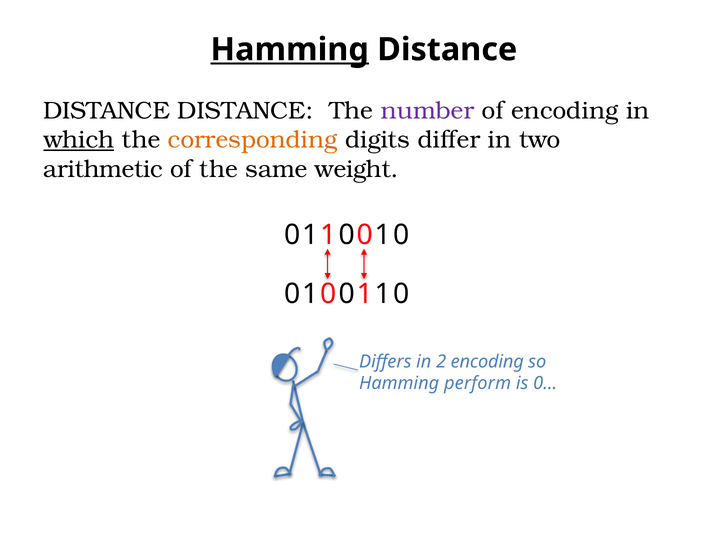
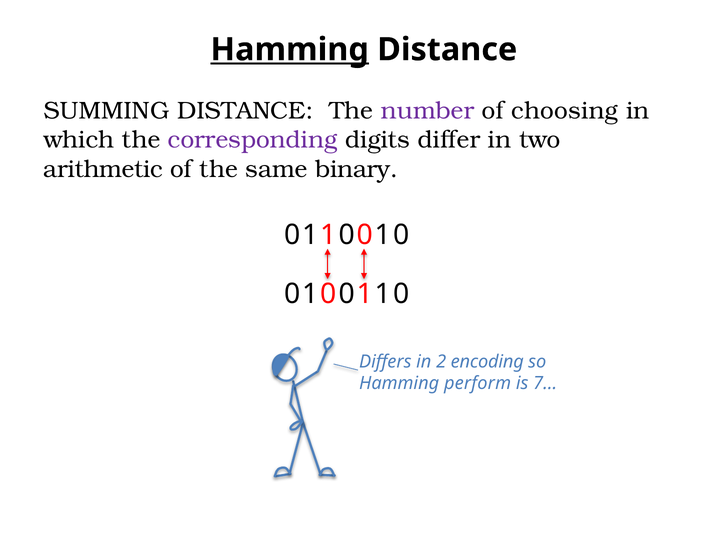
DISTANCE at (107, 111): DISTANCE -> SUMMING
of encoding: encoding -> choosing
which underline: present -> none
corresponding colour: orange -> purple
weight: weight -> binary
0…: 0… -> 7…
